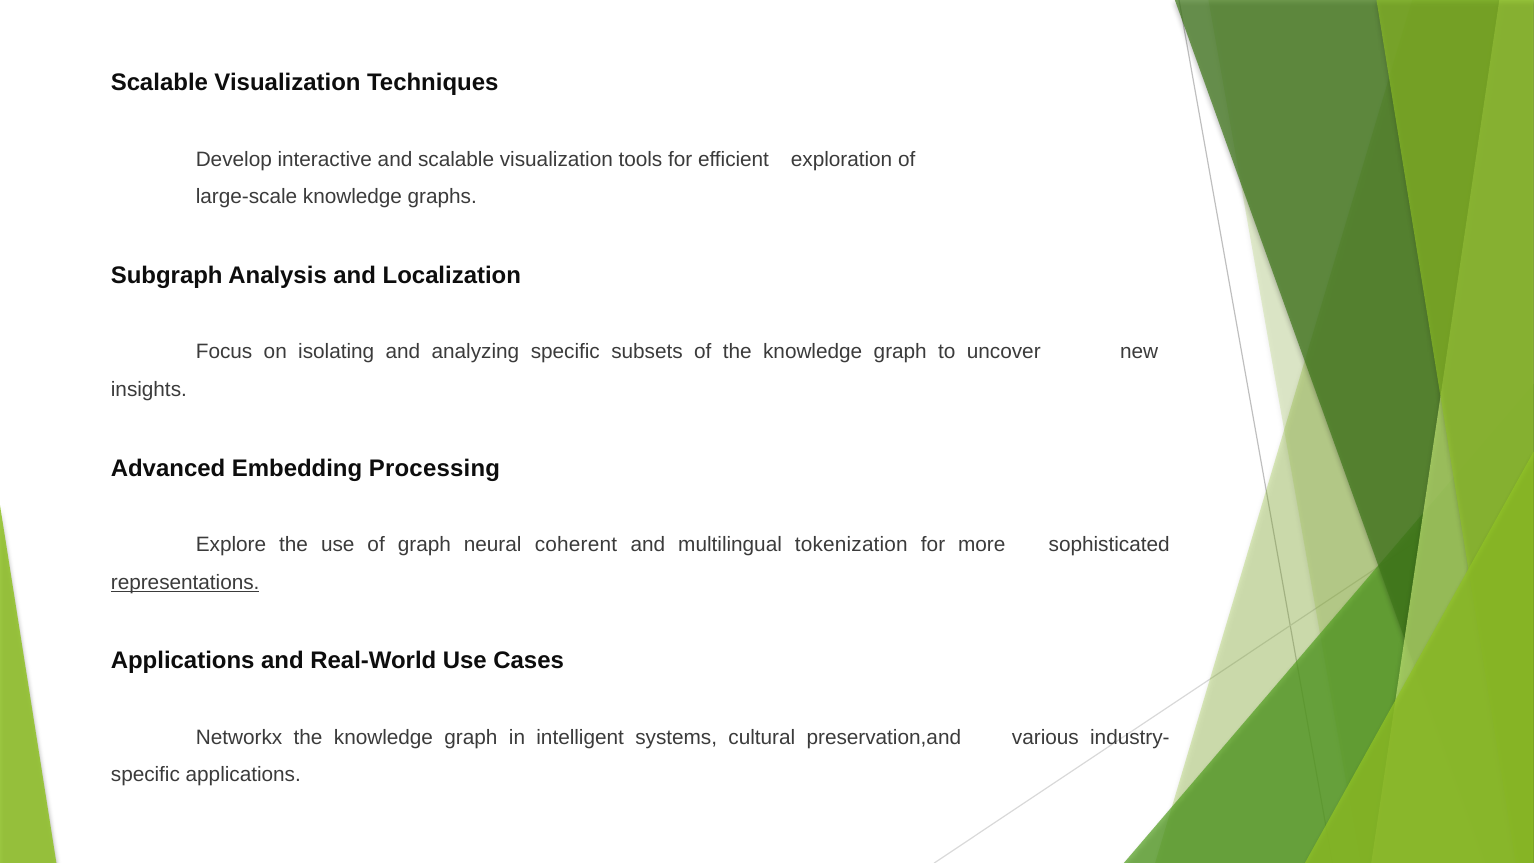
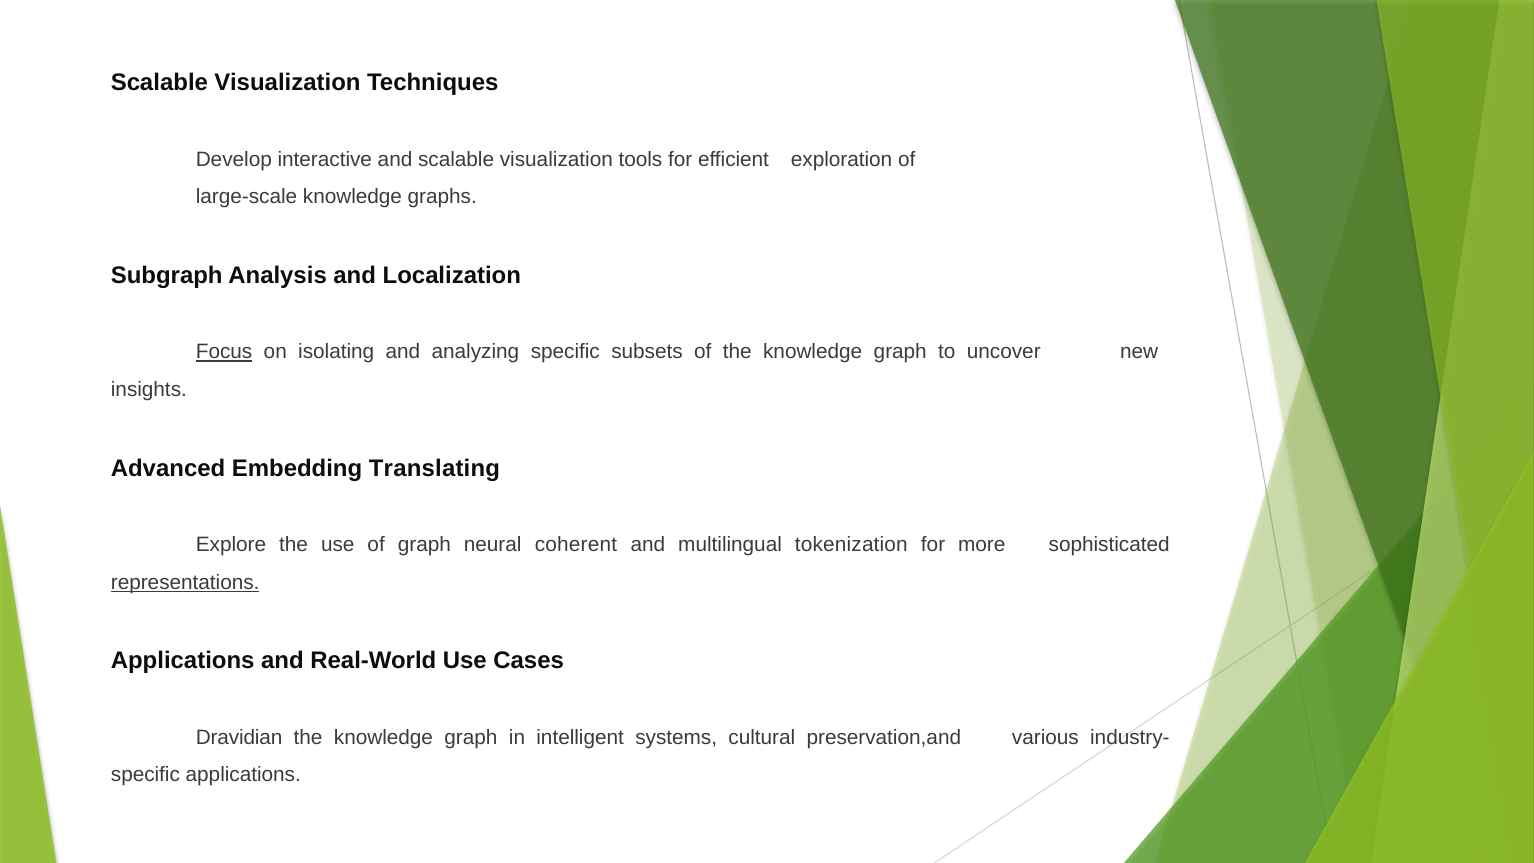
Focus underline: none -> present
Processing: Processing -> Translating
Networkx: Networkx -> Dravidian
